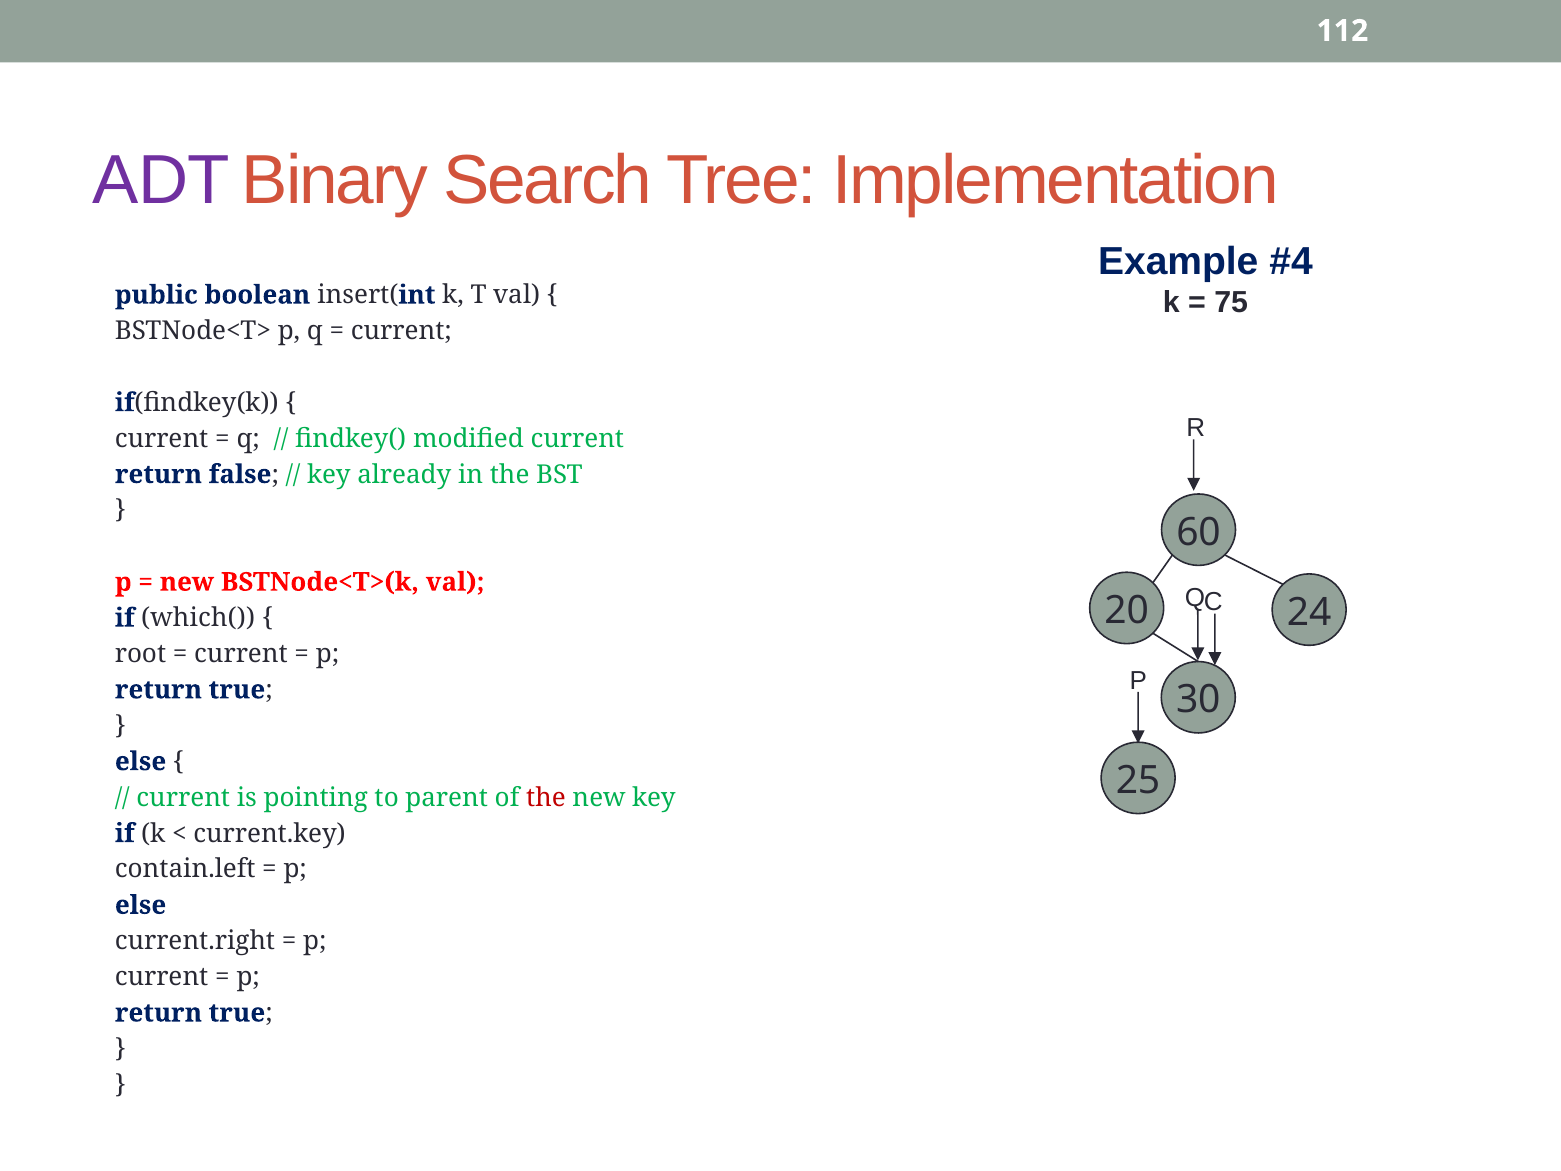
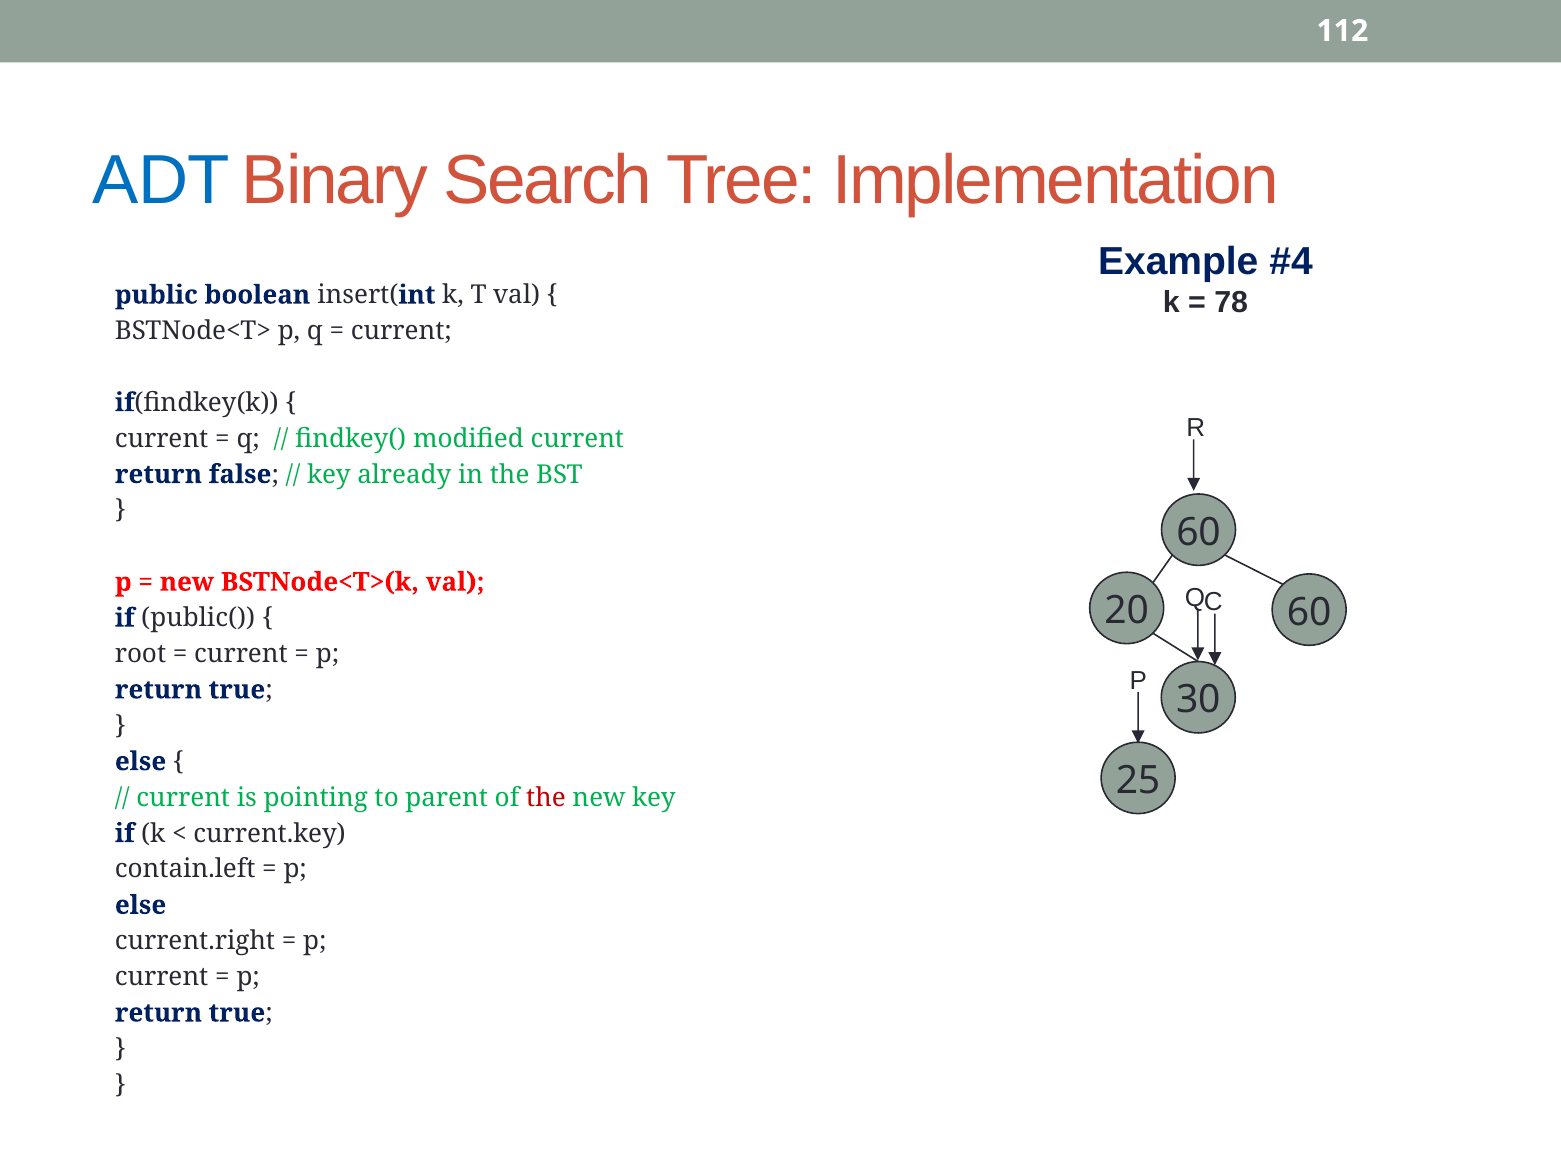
ADT colour: purple -> blue
75: 75 -> 78
20 24: 24 -> 60
which(: which( -> public(
